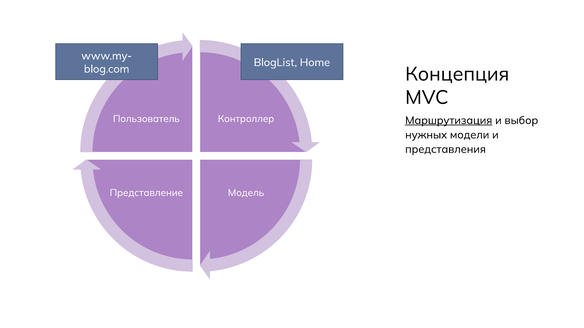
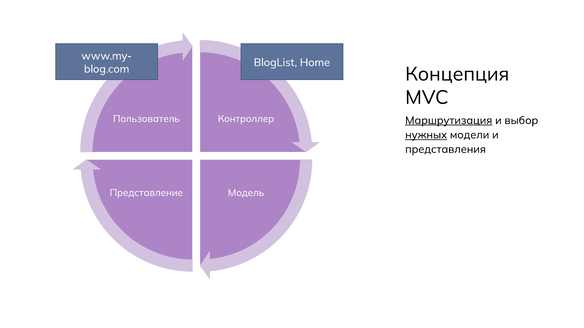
нужных underline: none -> present
